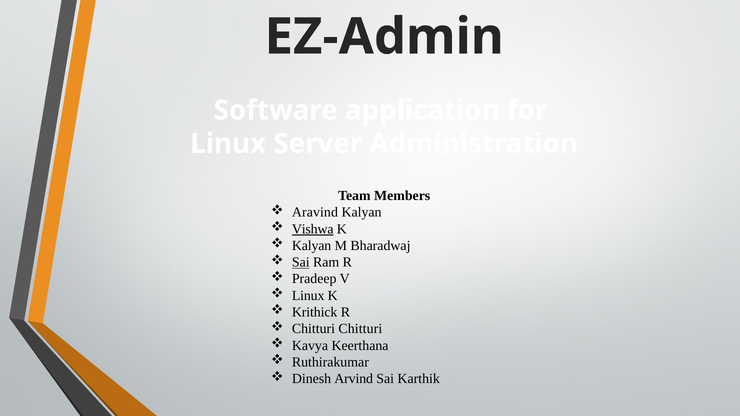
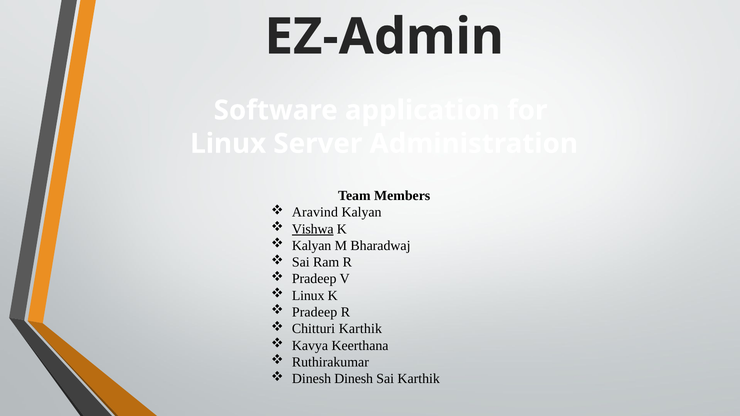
Sai at (301, 262) underline: present -> none
Krithick at (315, 312): Krithick -> Pradeep
Chitturi Chitturi: Chitturi -> Karthik
Dinesh Arvind: Arvind -> Dinesh
